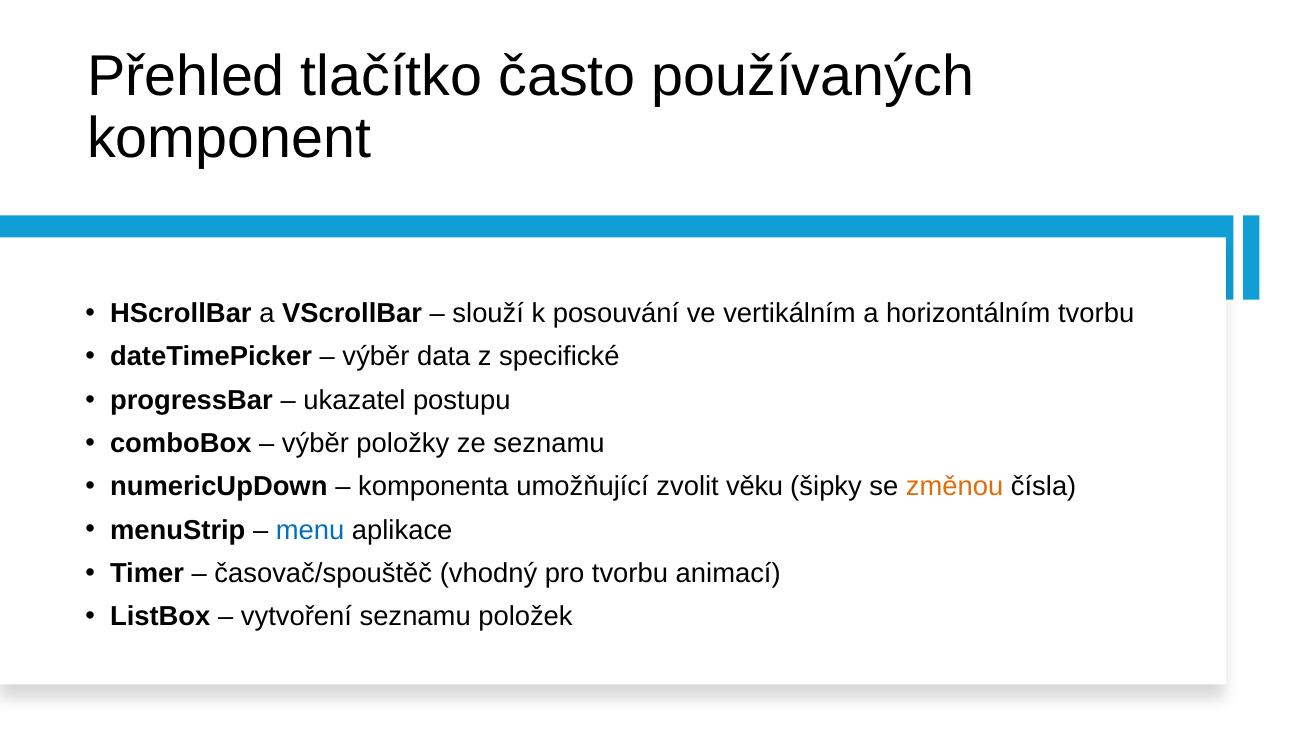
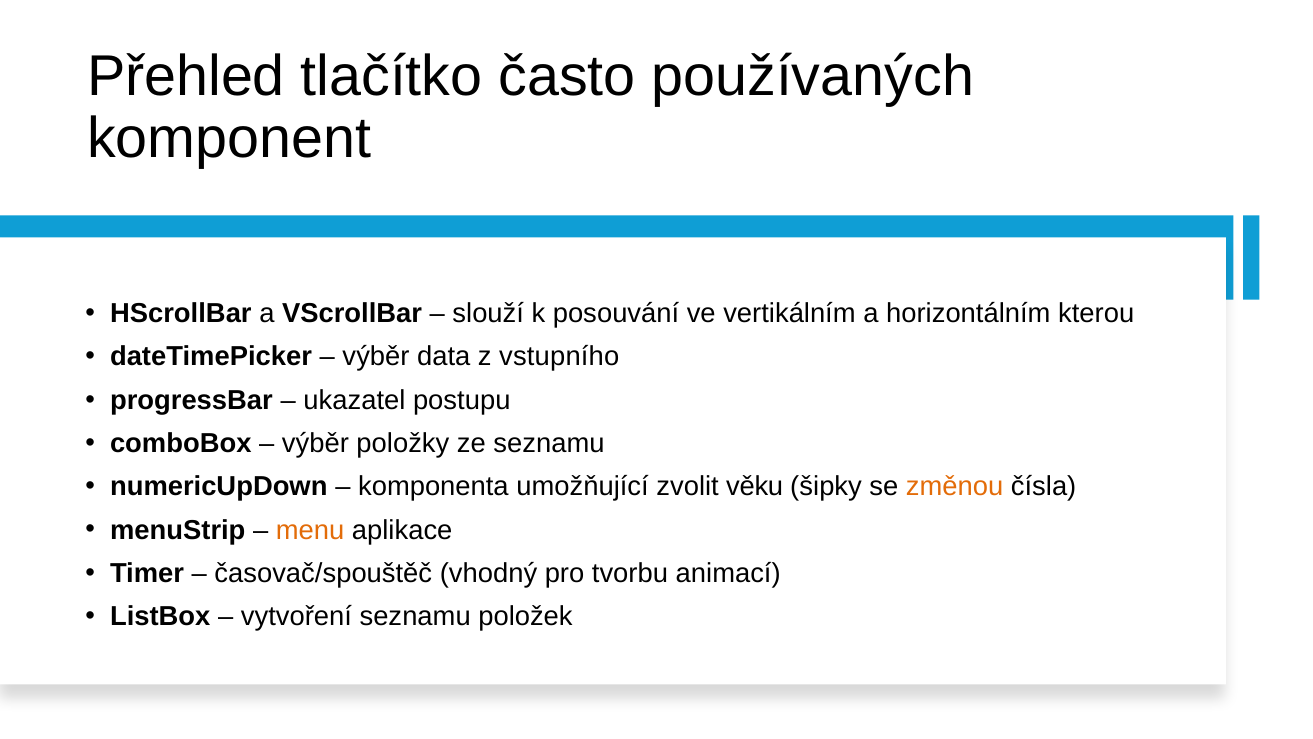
horizontálním tvorbu: tvorbu -> kterou
specifické: specifické -> vstupního
menu colour: blue -> orange
